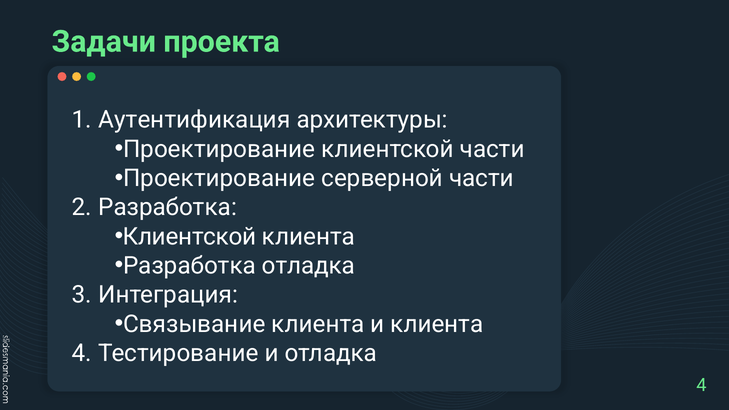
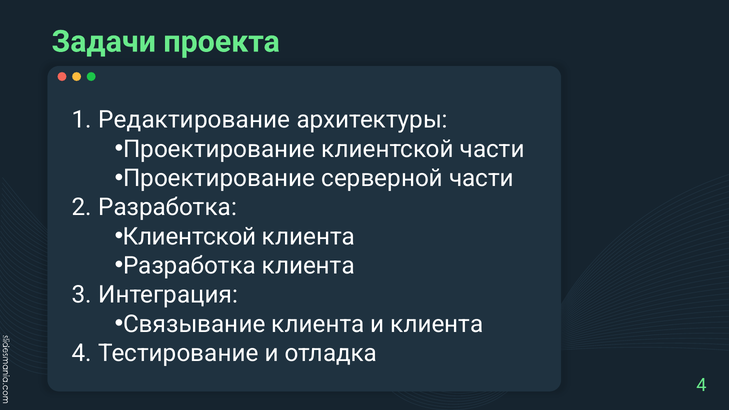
Аутентификация: Аутентификация -> Редактирование
Разработка отладка: отладка -> клиента
